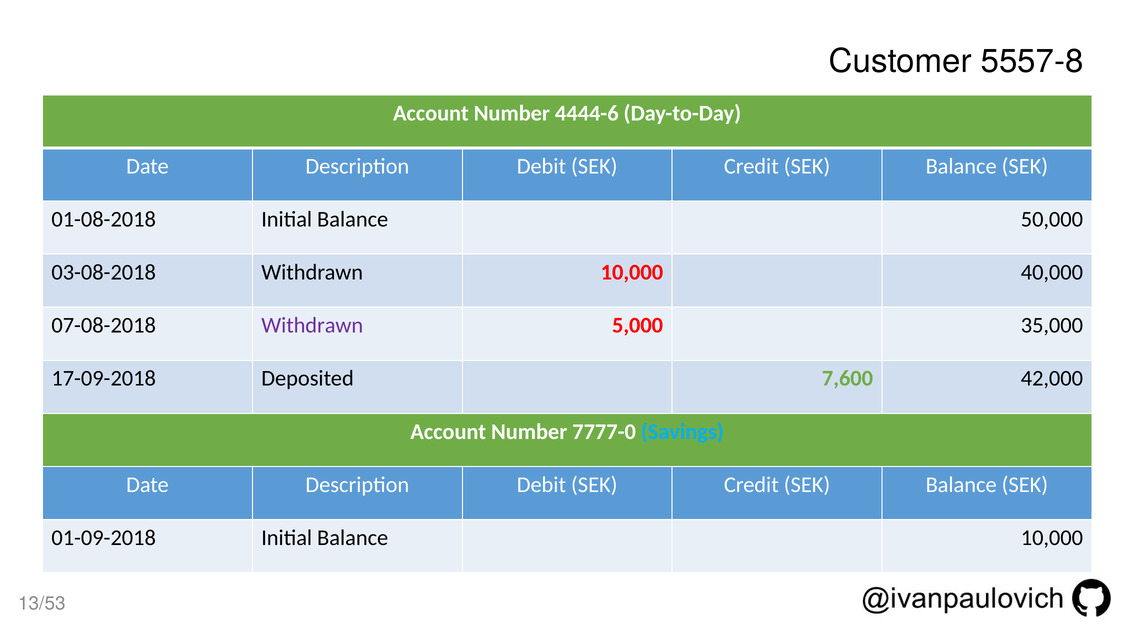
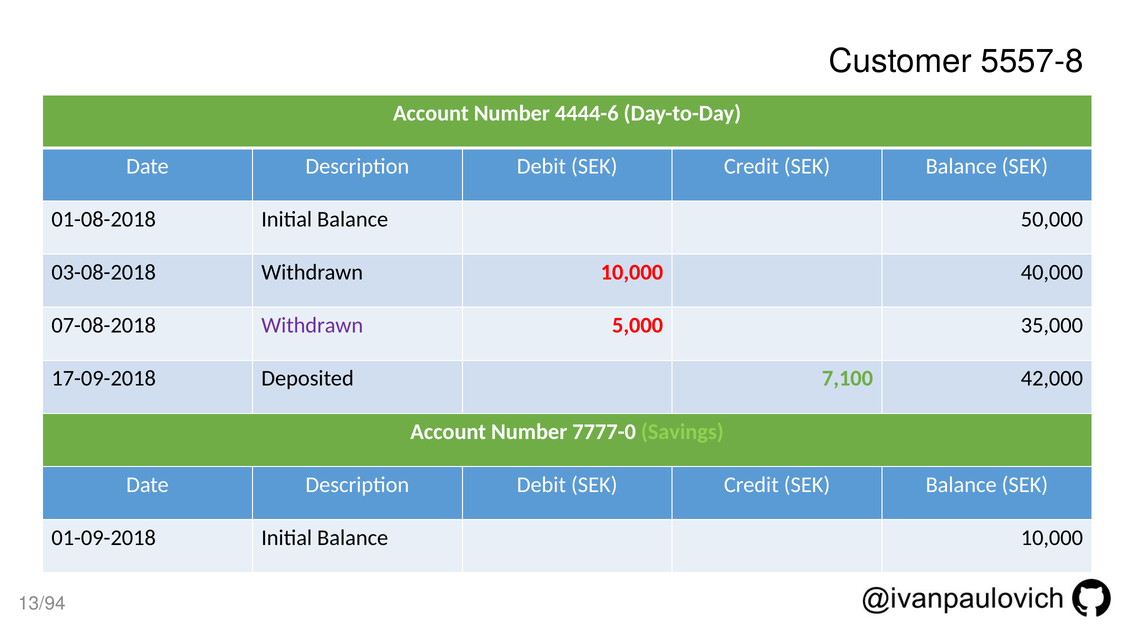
7,600: 7,600 -> 7,100
Savings colour: light blue -> light green
13/53: 13/53 -> 13/94
